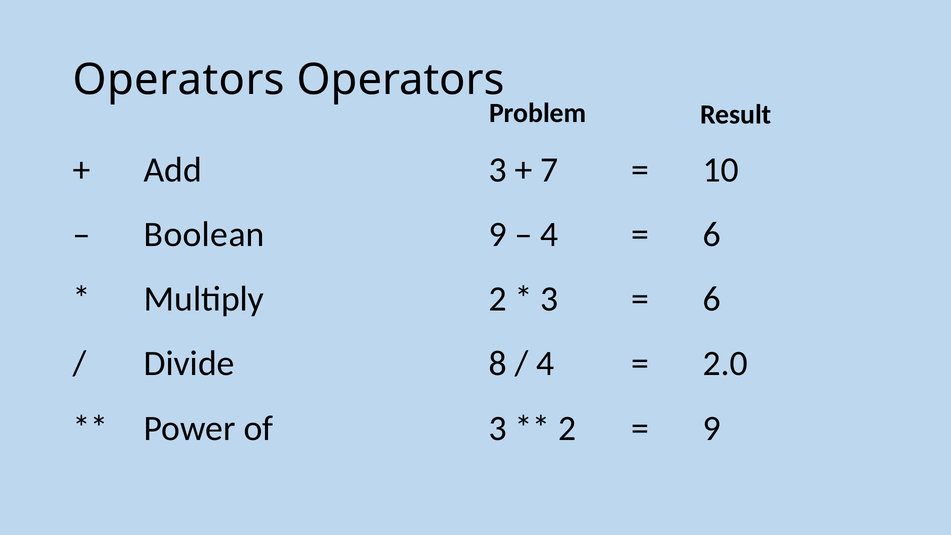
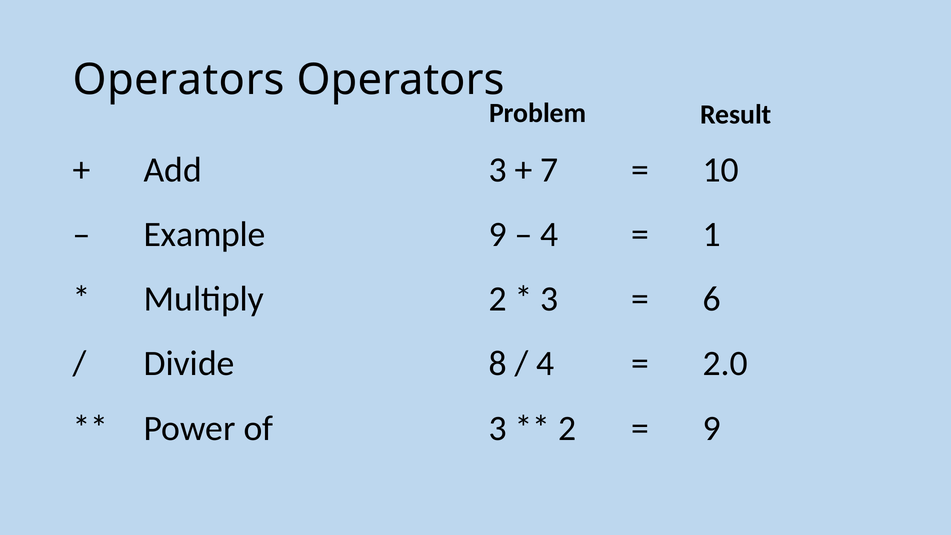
Boolean: Boolean -> Example
6 at (712, 234): 6 -> 1
